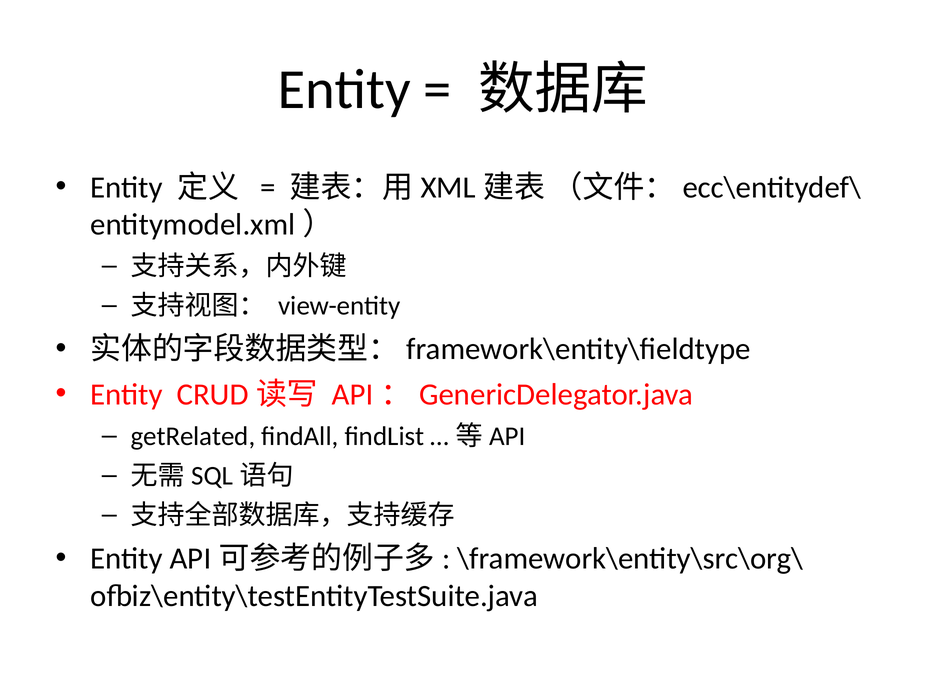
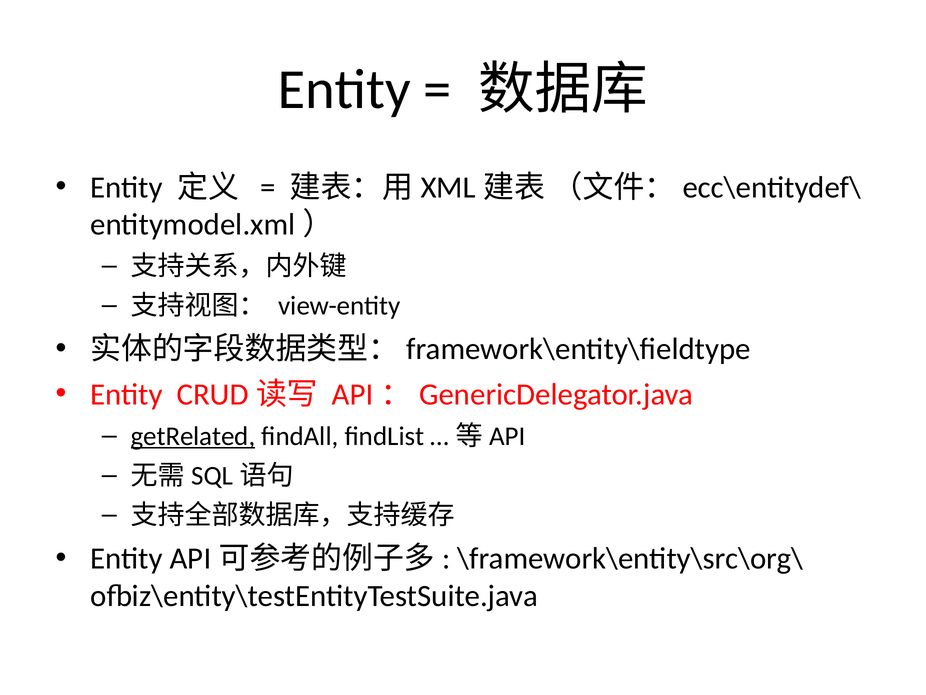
getRelated underline: none -> present
